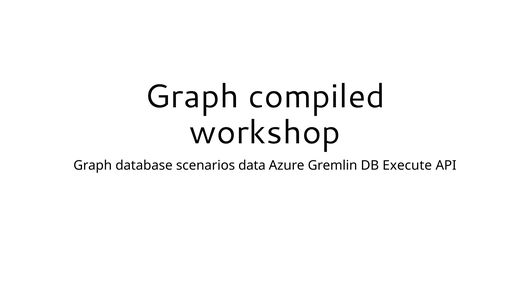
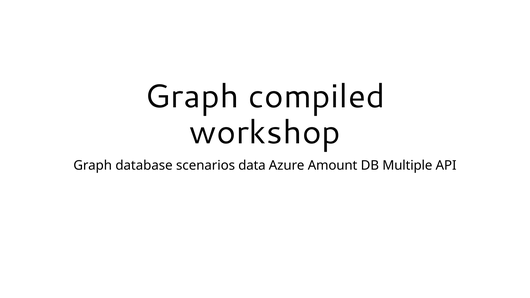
Gremlin: Gremlin -> Amount
Execute: Execute -> Multiple
